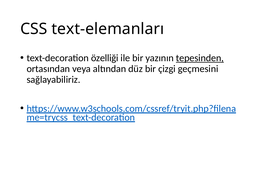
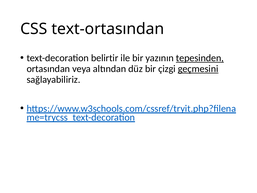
text-elemanları: text-elemanları -> text-ortasından
özelliği: özelliği -> belirtir
geçmesini underline: none -> present
